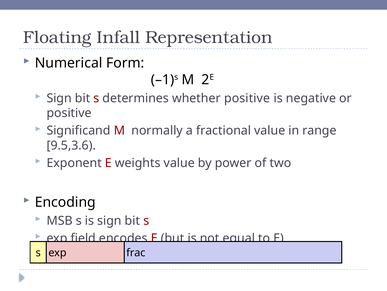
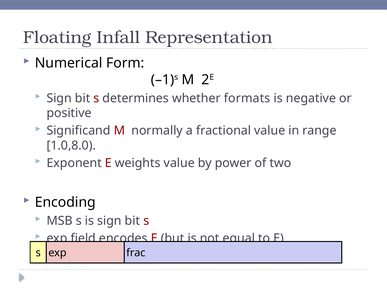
whether positive: positive -> formats
9.5,3.6: 9.5,3.6 -> 1.0,8.0
